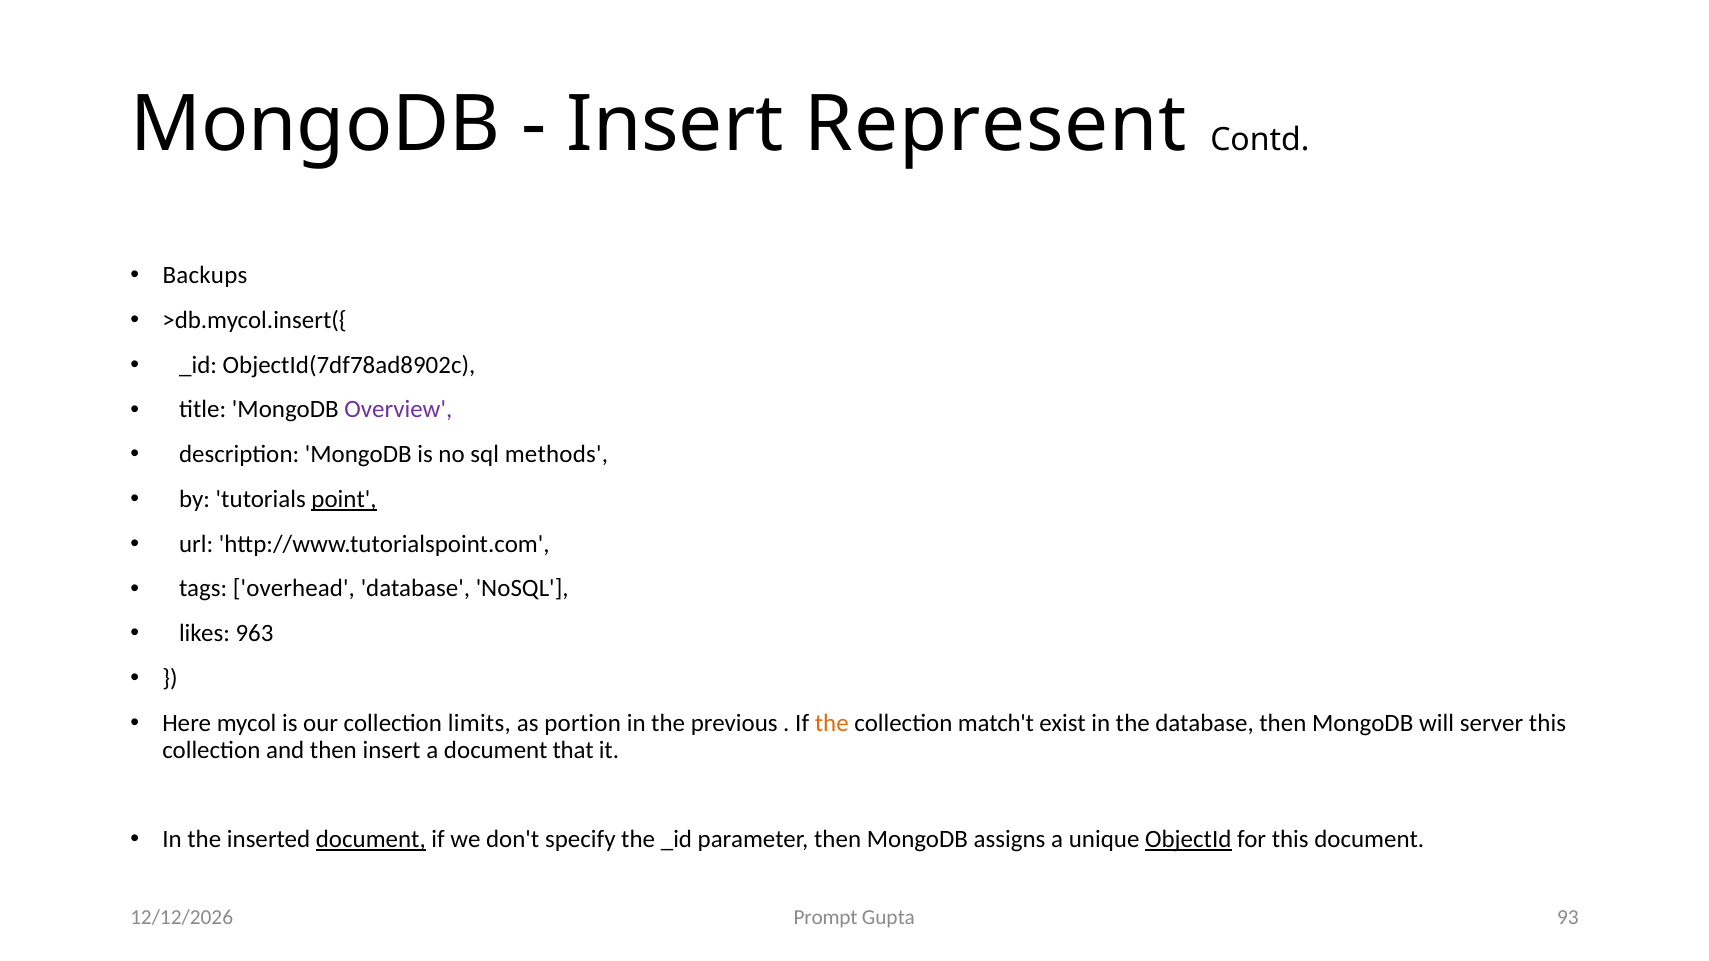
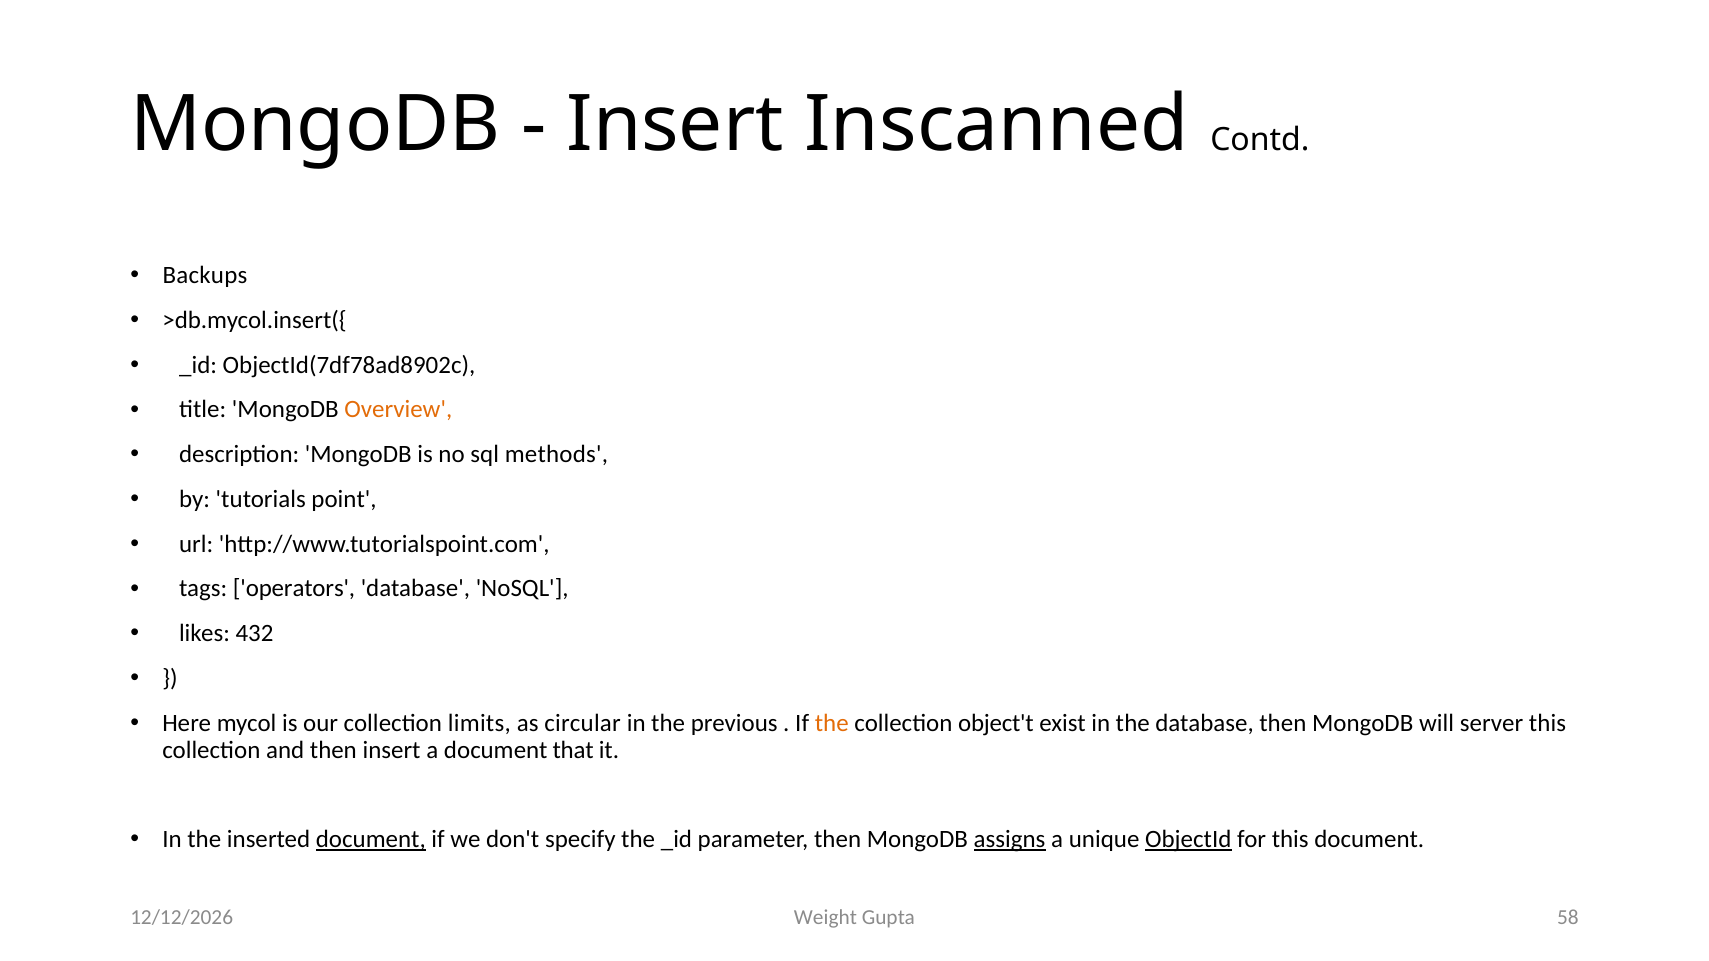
Represent: Represent -> Inscanned
Overview colour: purple -> orange
point underline: present -> none
overhead: overhead -> operators
963: 963 -> 432
portion: portion -> circular
match't: match't -> object't
assigns underline: none -> present
Prompt: Prompt -> Weight
93: 93 -> 58
